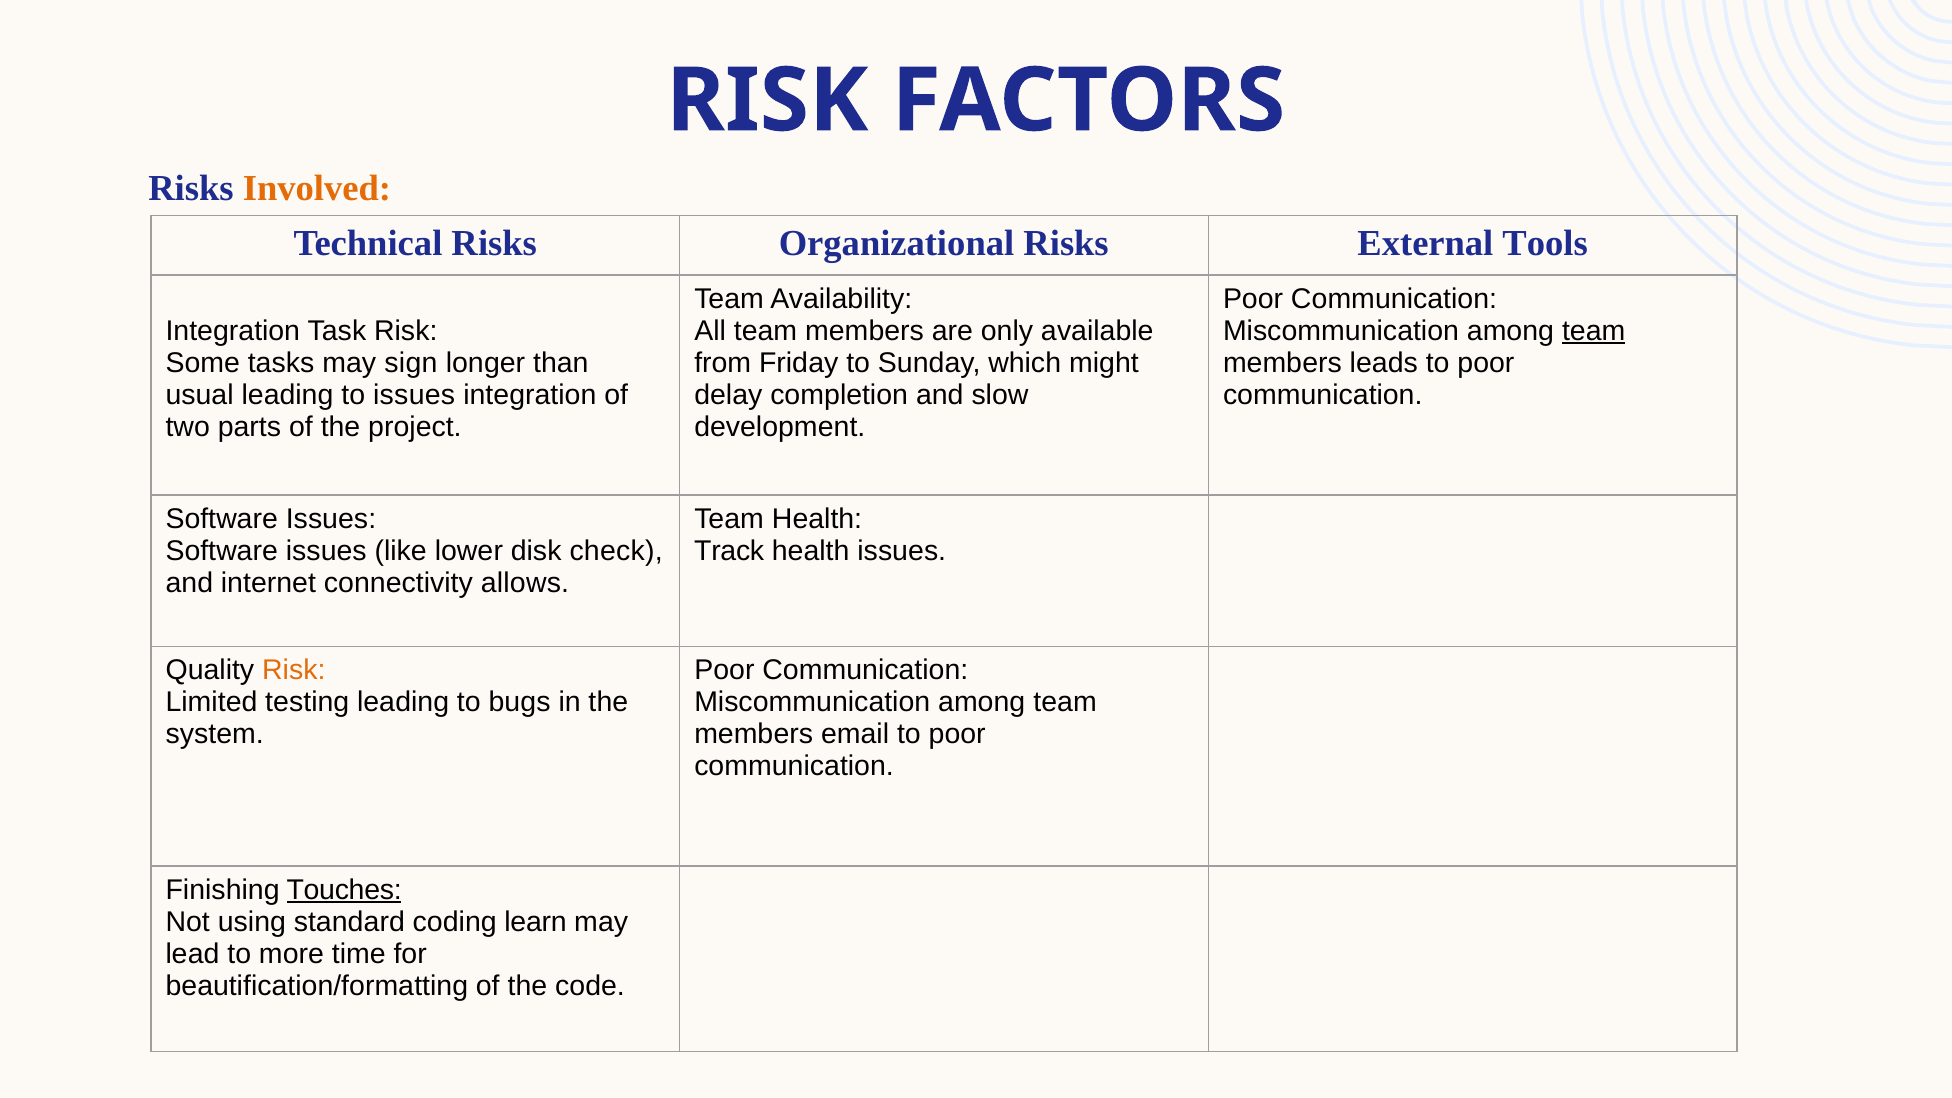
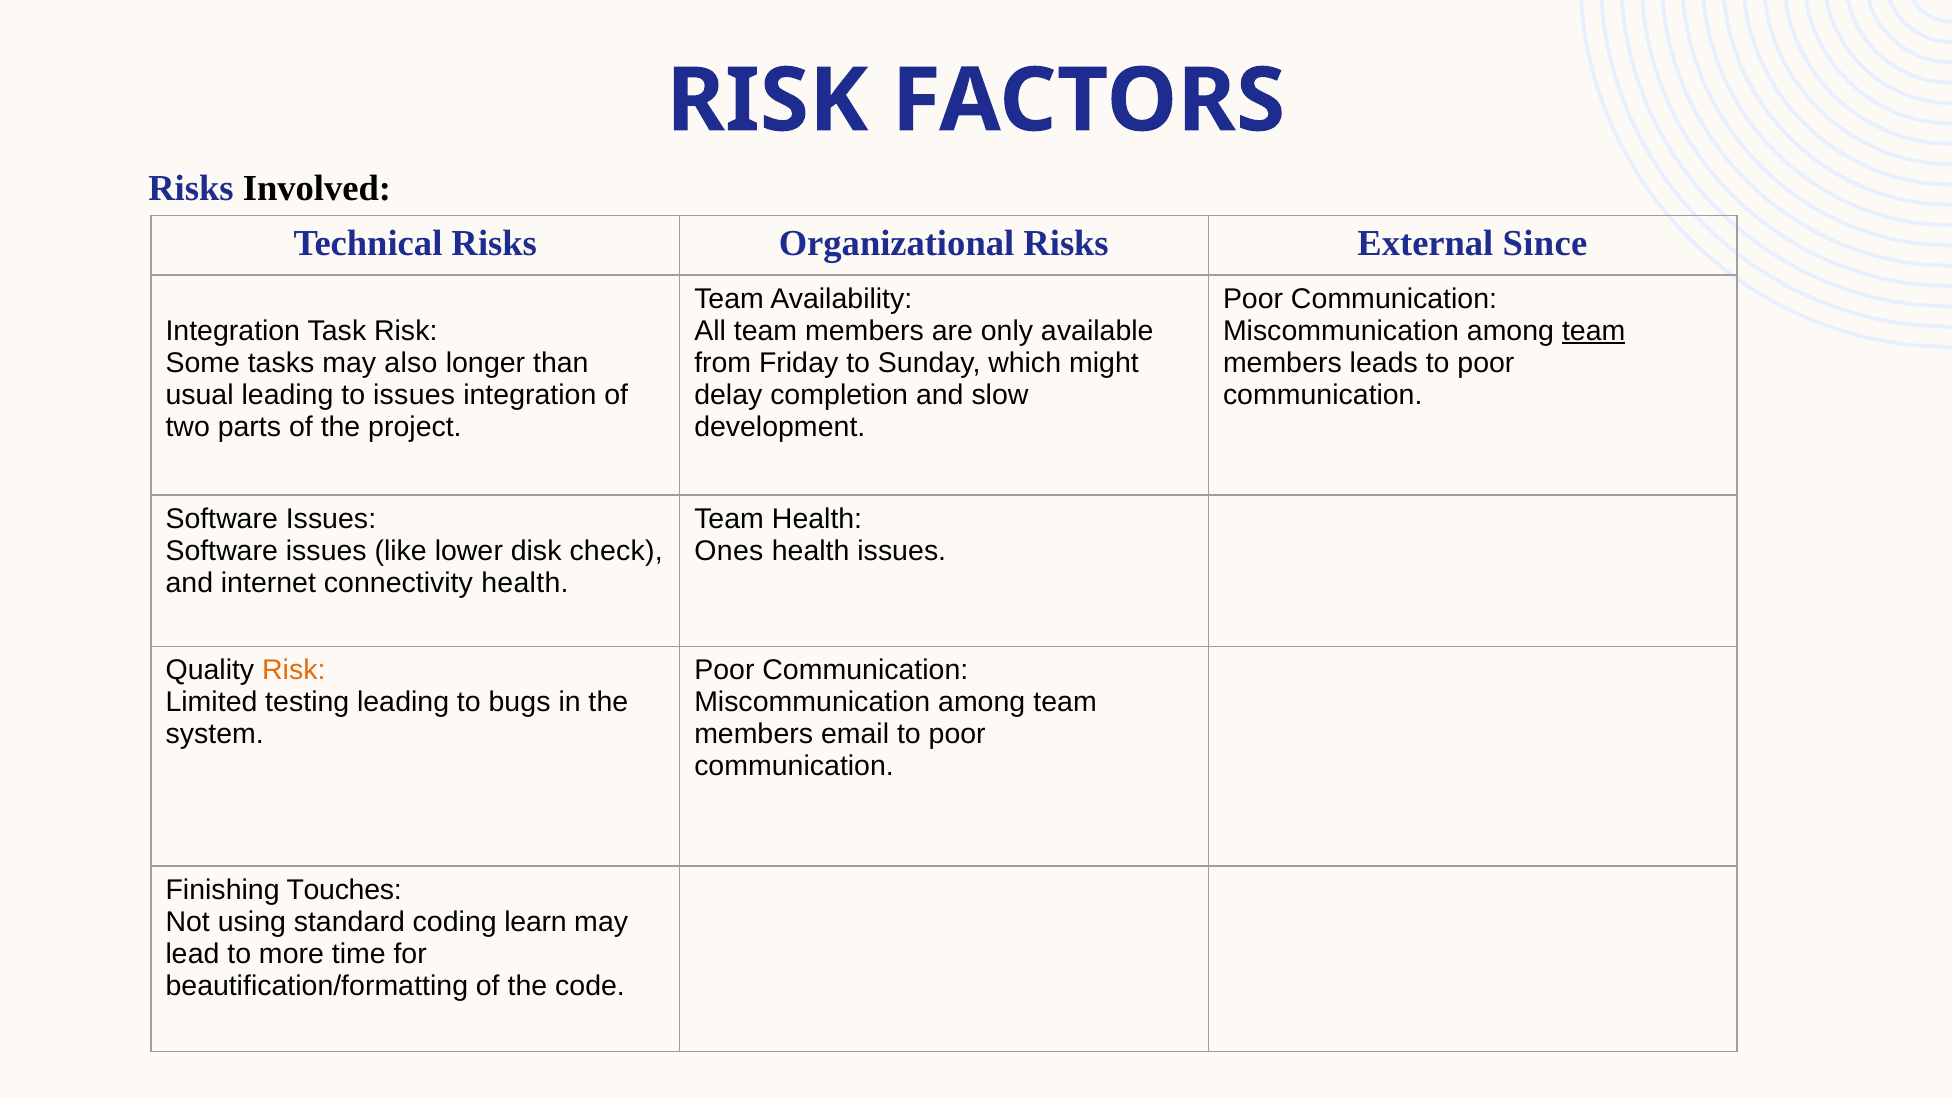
Involved colour: orange -> black
Tools: Tools -> Since
sign: sign -> also
Track: Track -> Ones
connectivity allows: allows -> health
Touches underline: present -> none
